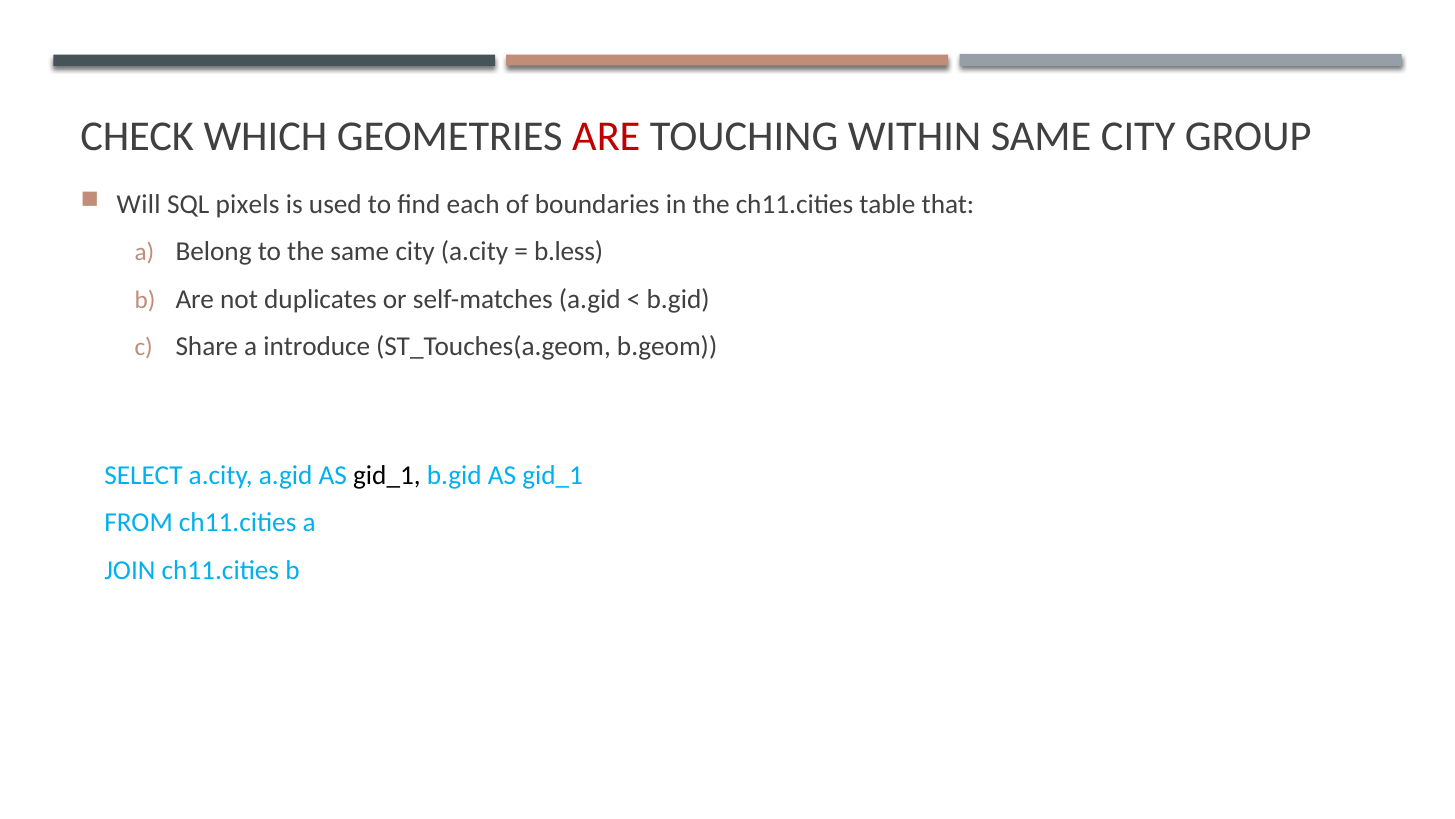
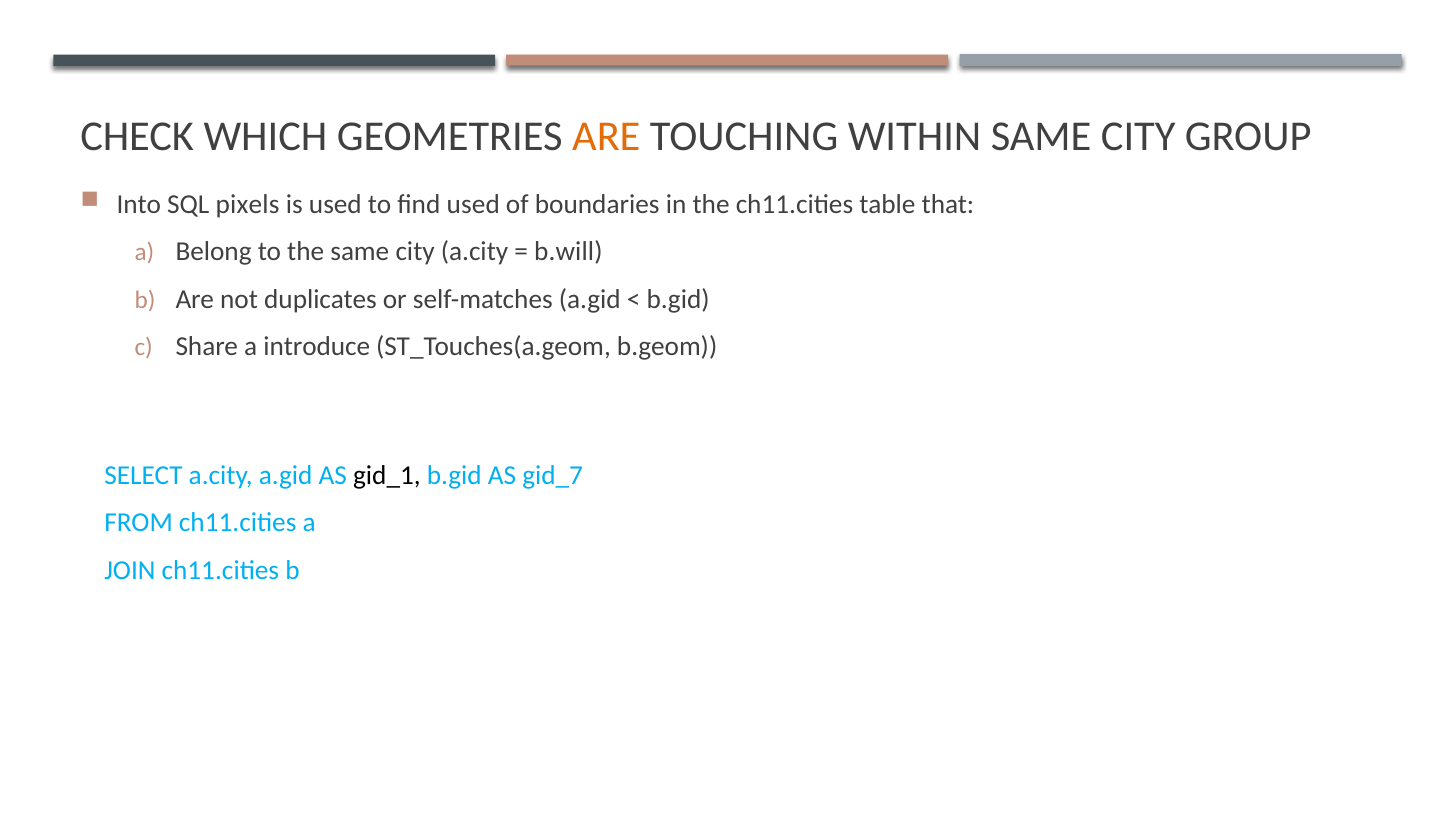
ARE at (606, 136) colour: red -> orange
Will: Will -> Into
find each: each -> used
b.less: b.less -> b.will
b.gid AS gid_1: gid_1 -> gid_7
